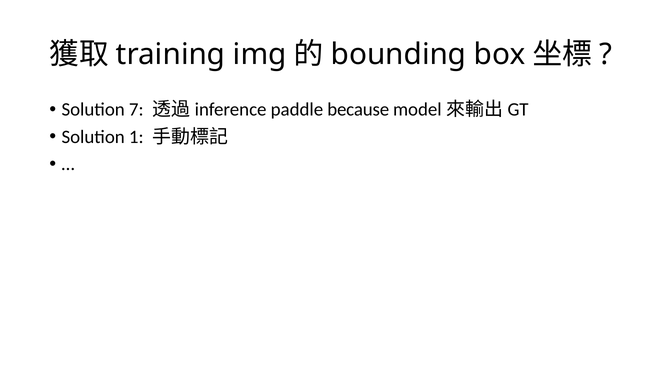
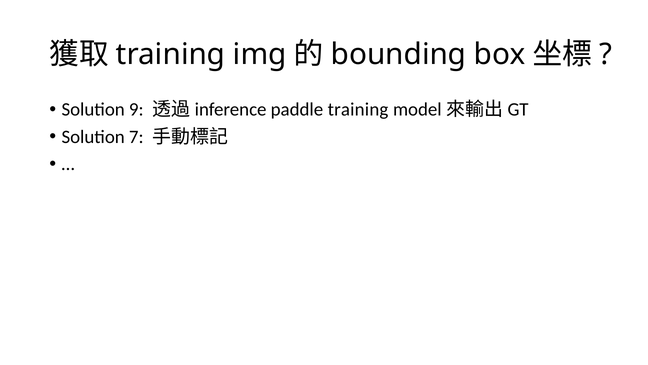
7: 7 -> 9
paddle because: because -> training
1: 1 -> 7
